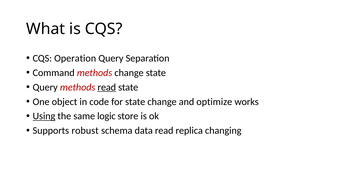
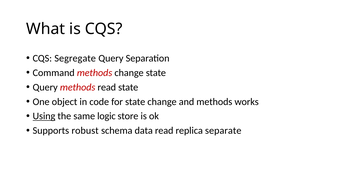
Operation: Operation -> Segregate
read at (107, 87) underline: present -> none
and optimize: optimize -> methods
changing: changing -> separate
